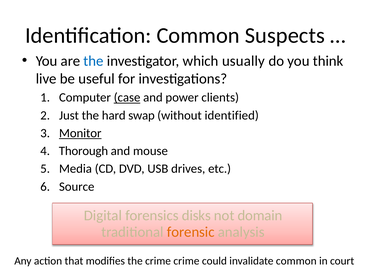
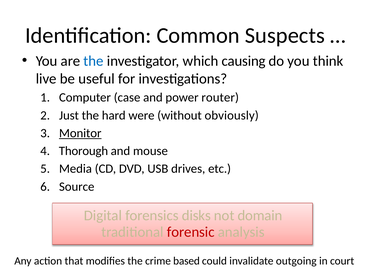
usually: usually -> causing
case underline: present -> none
clients: clients -> router
swap: swap -> were
identified: identified -> obviously
forensic colour: orange -> red
crime crime: crime -> based
invalidate common: common -> outgoing
